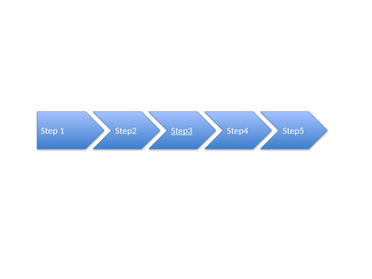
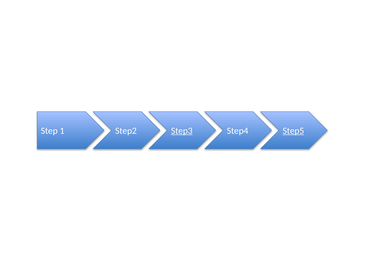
Step5 underline: none -> present
